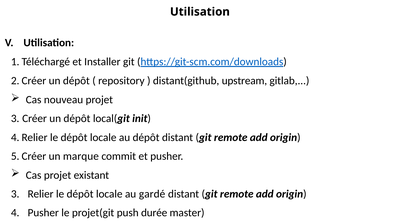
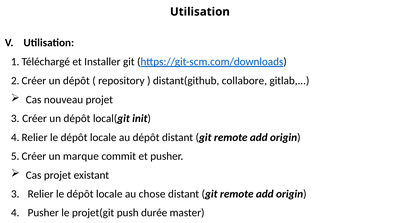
upstream: upstream -> collabore
gardé: gardé -> chose
